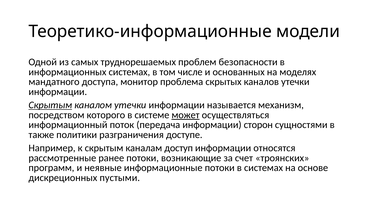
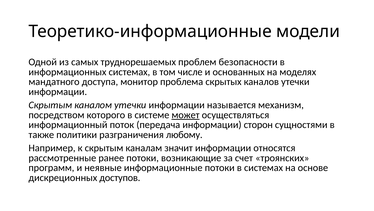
Скрытым at (50, 105) underline: present -> none
доступе: доступе -> любому
доступ: доступ -> значит
пустыми: пустыми -> доступов
